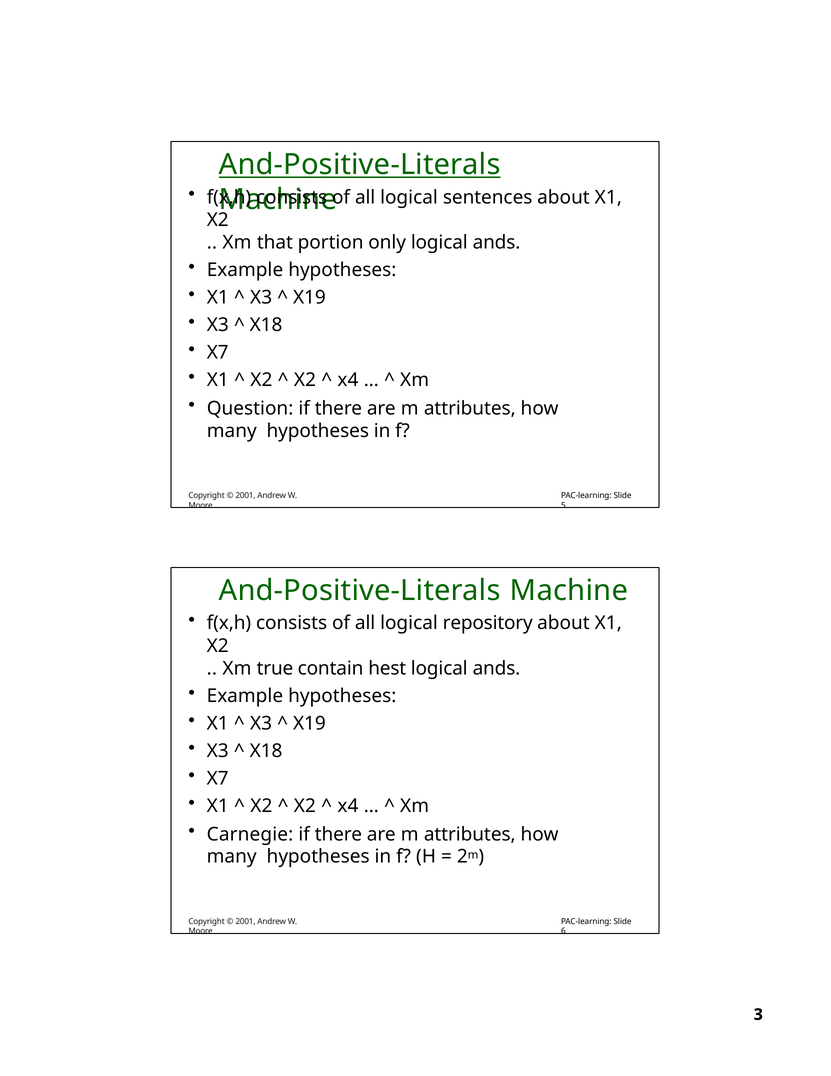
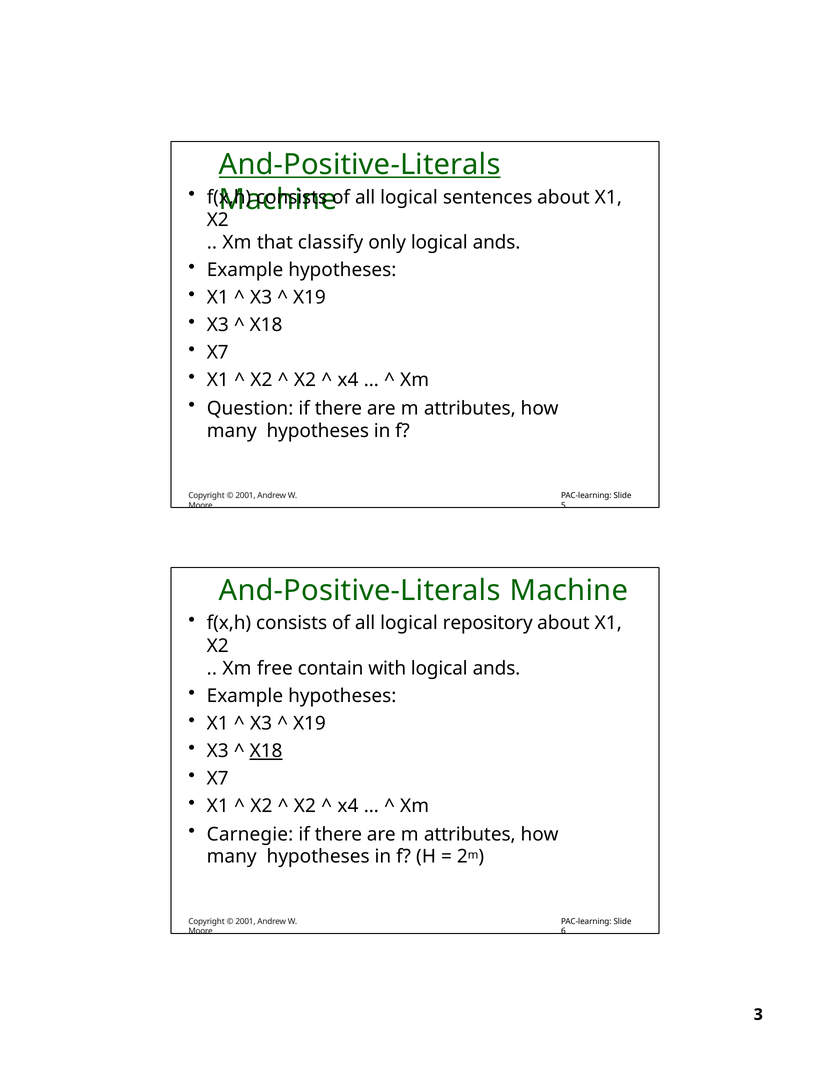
portion: portion -> classify
true: true -> free
hest: hest -> with
X18 at (266, 751) underline: none -> present
